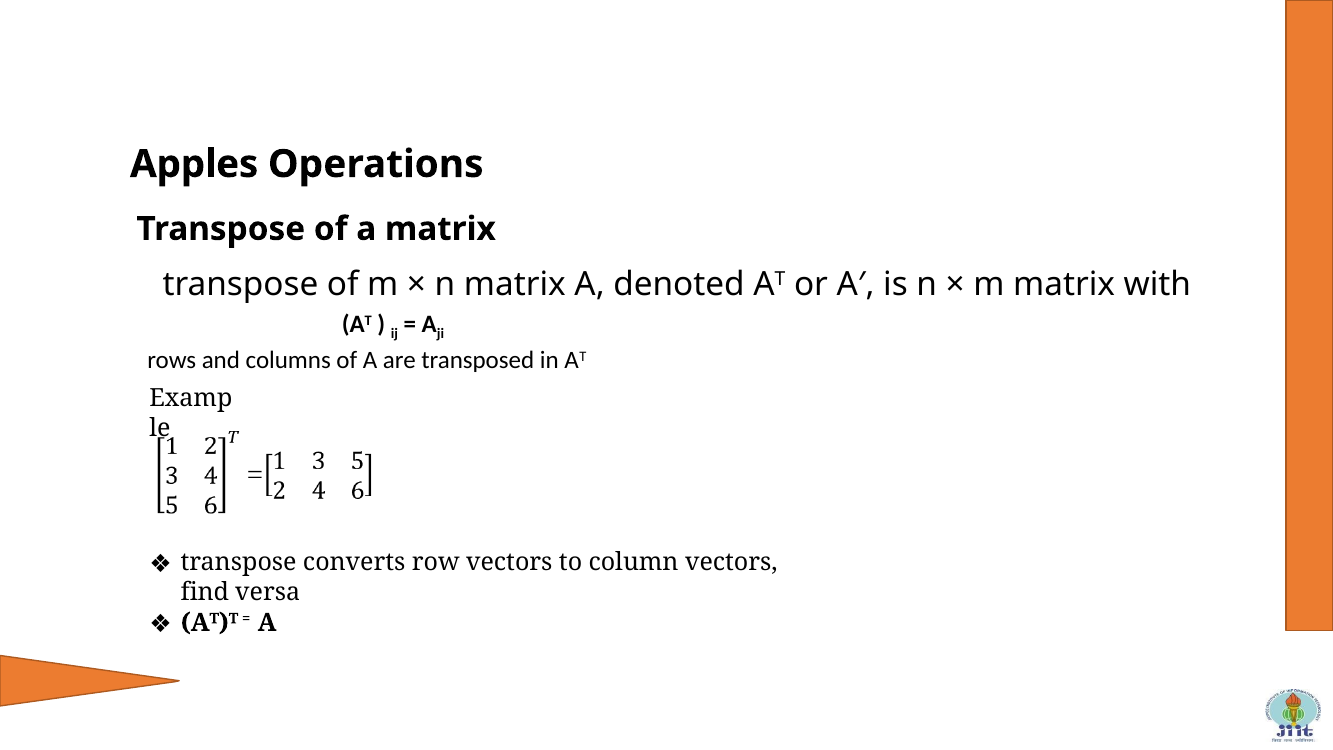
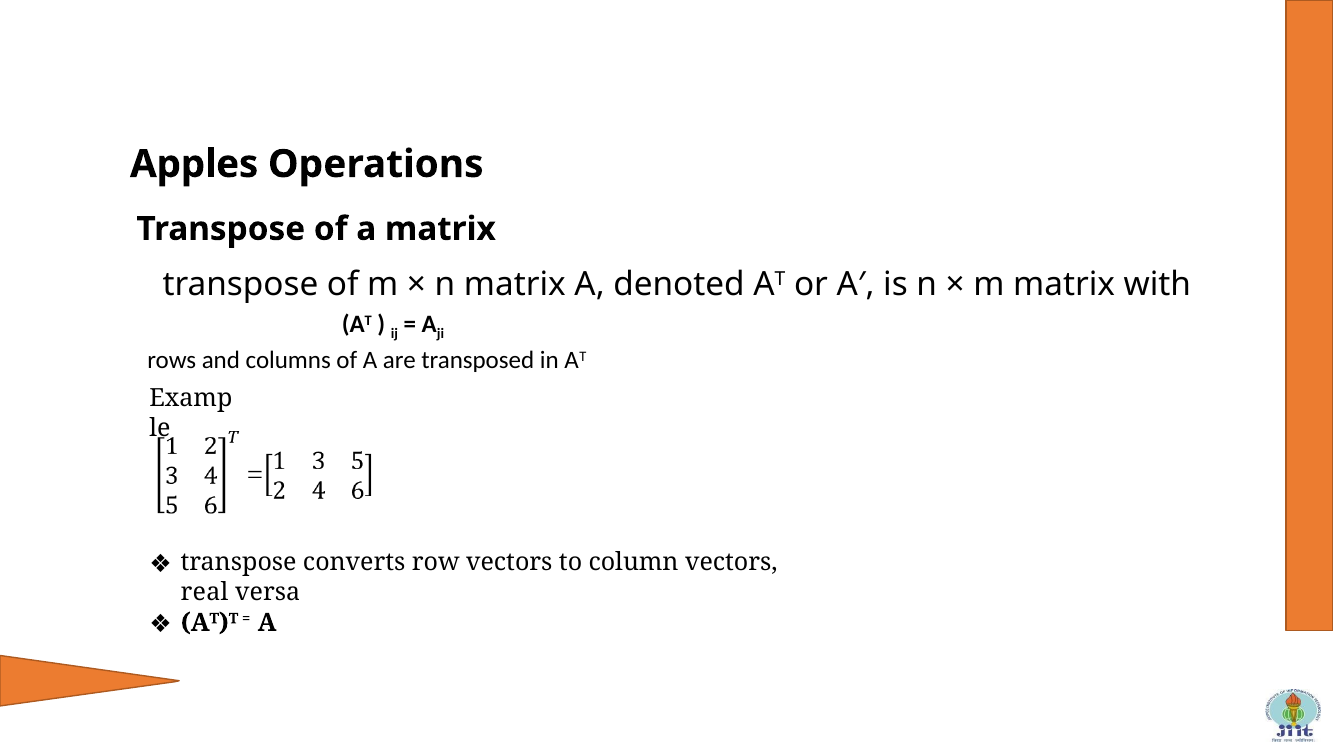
find: find -> real
